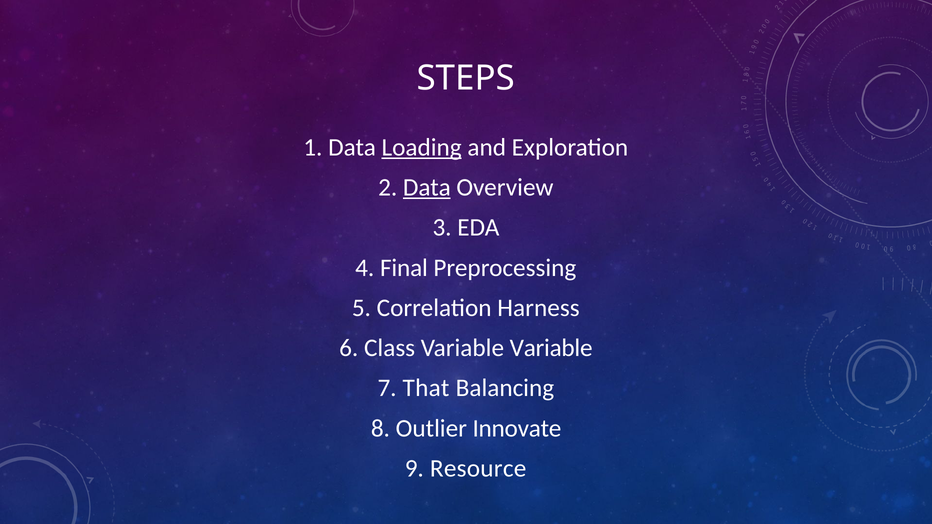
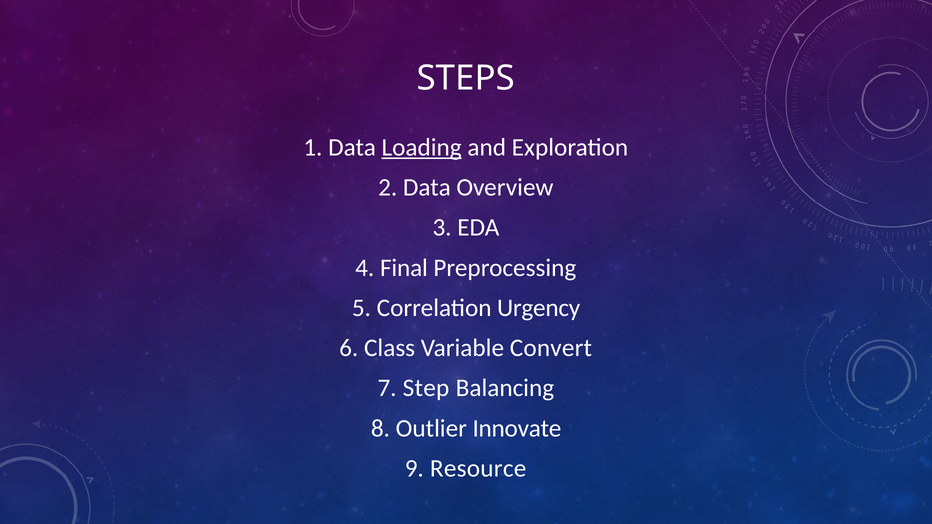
Data at (427, 188) underline: present -> none
Harness: Harness -> Urgency
Variable Variable: Variable -> Convert
That: That -> Step
